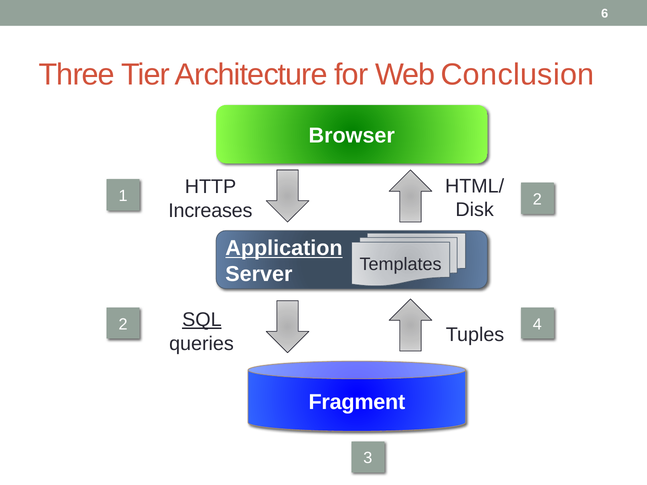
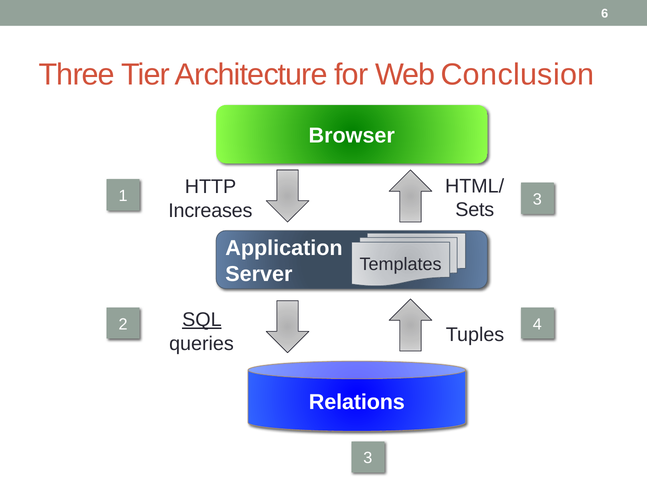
1 2: 2 -> 3
Disk: Disk -> Sets
Application underline: present -> none
Fragment: Fragment -> Relations
